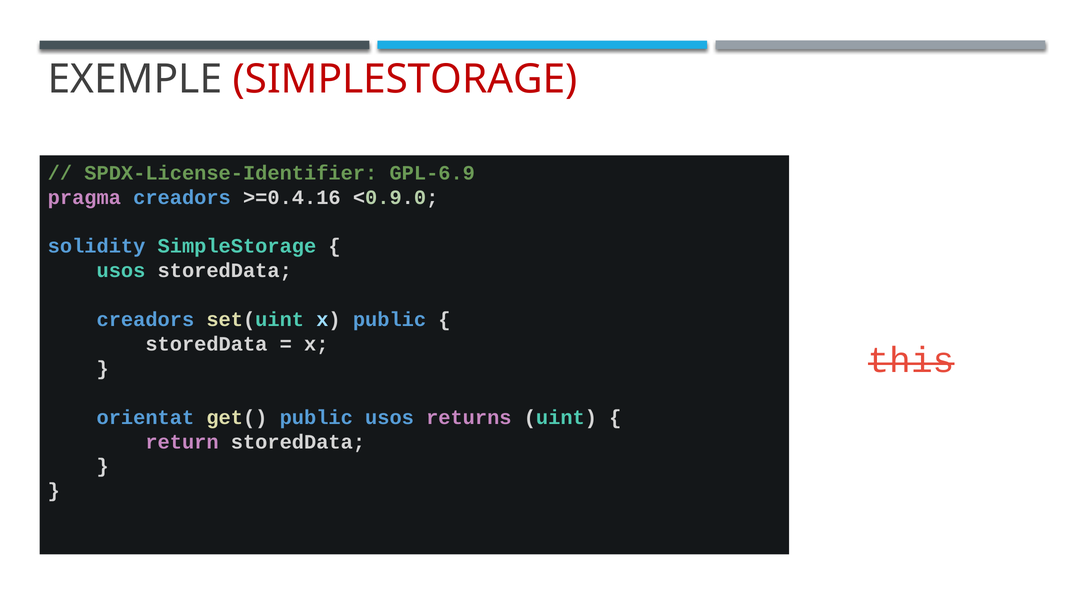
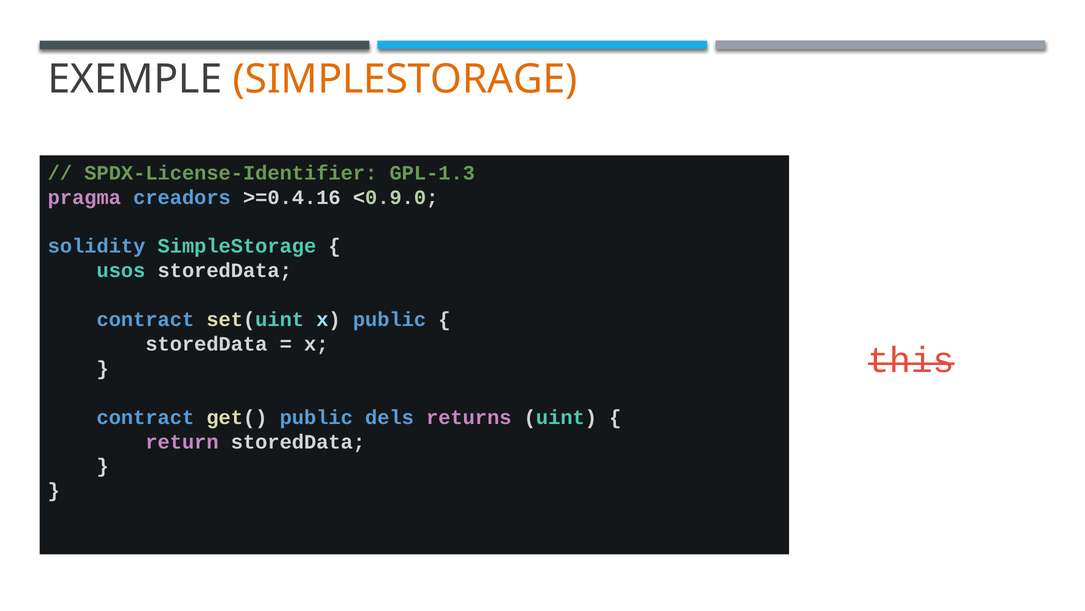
SIMPLESTORAGE at (405, 79) colour: red -> orange
GPL-6.9: GPL-6.9 -> GPL-1.3
creadors at (145, 319): creadors -> contract
orientat at (145, 417): orientat -> contract
public usos: usos -> dels
